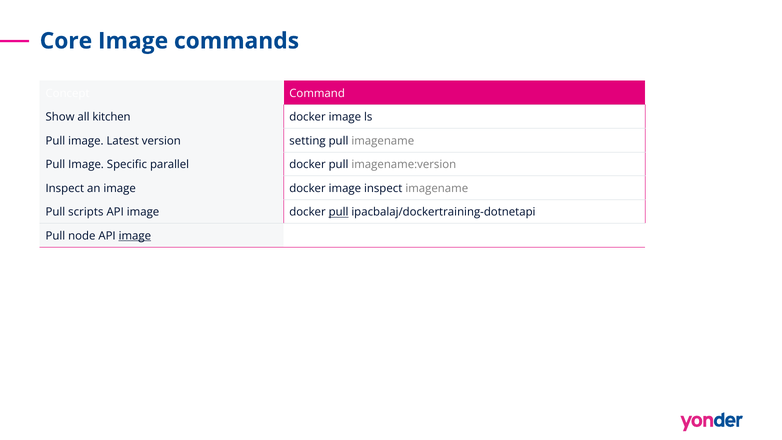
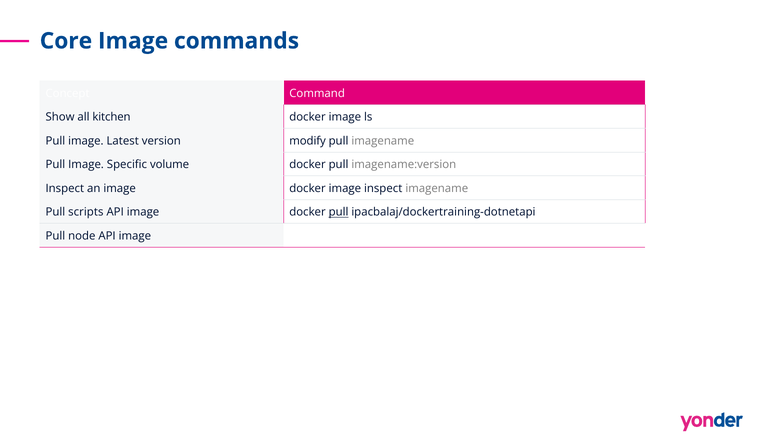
setting: setting -> modify
parallel: parallel -> volume
image at (135, 236) underline: present -> none
